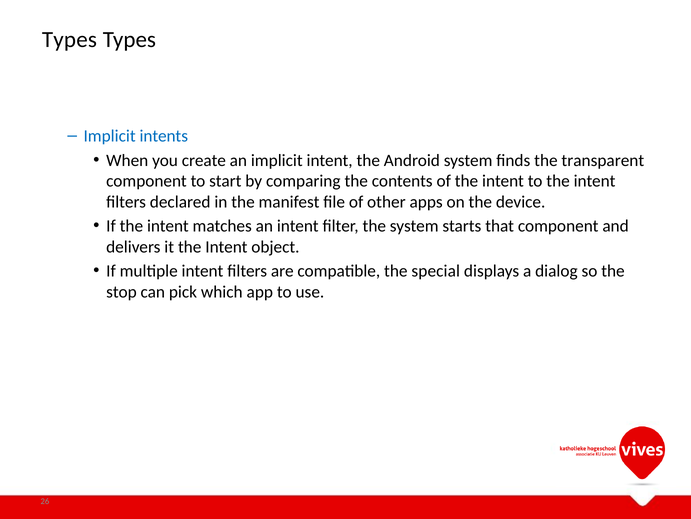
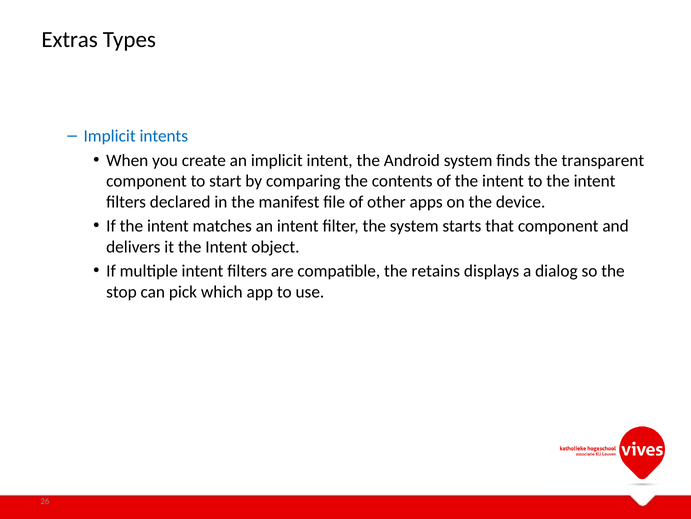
Types at (69, 40): Types -> Extras
special: special -> retains
